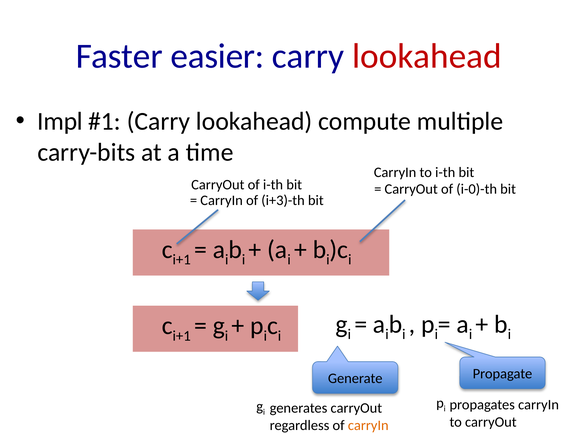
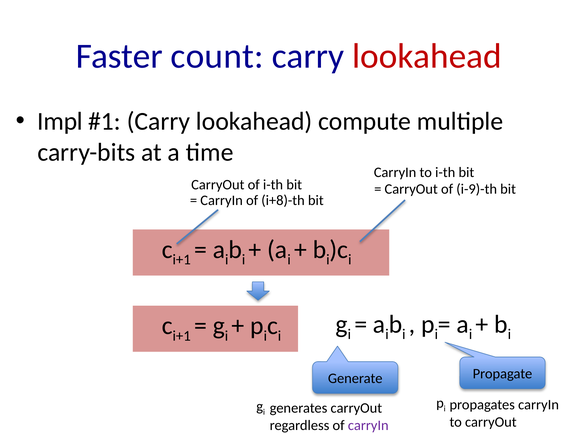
easier: easier -> count
i-0)-th: i-0)-th -> i-9)-th
i+3)-th: i+3)-th -> i+8)-th
carryIn at (368, 425) colour: orange -> purple
